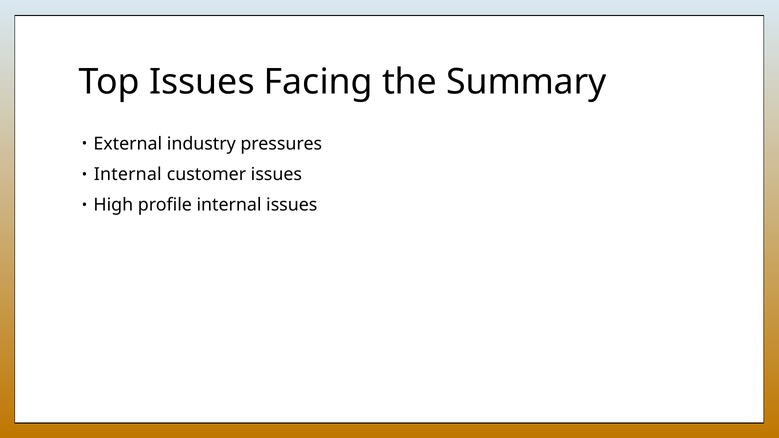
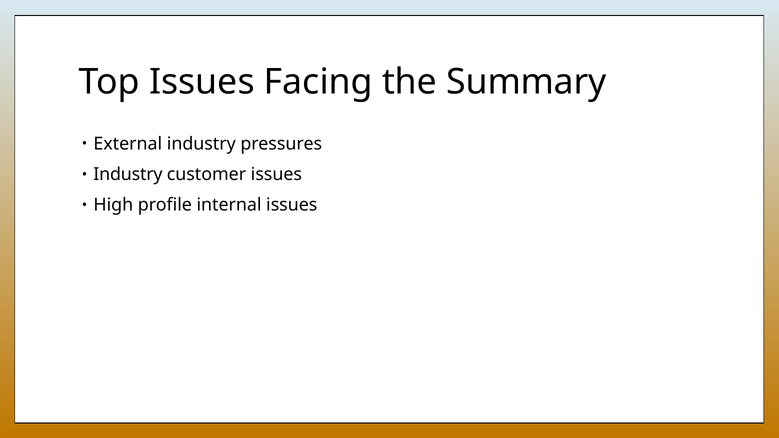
Internal at (128, 175): Internal -> Industry
